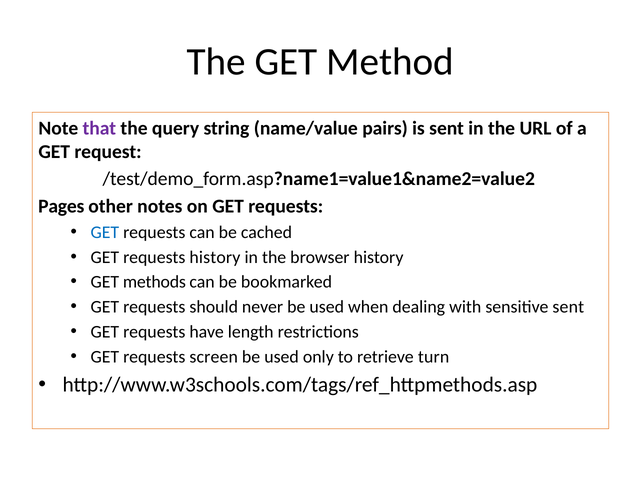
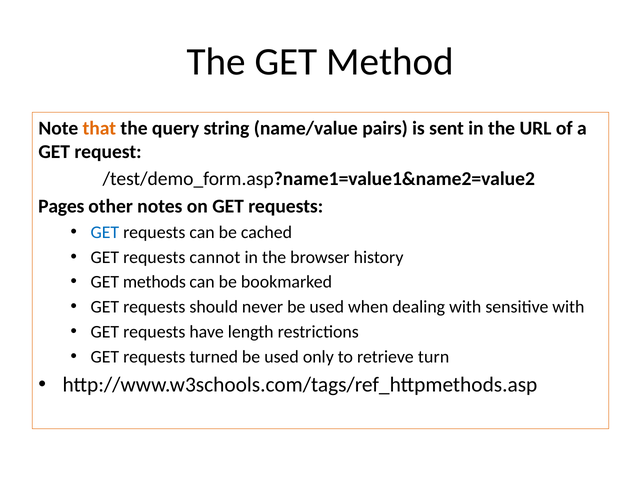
that colour: purple -> orange
requests history: history -> cannot
sensitive sent: sent -> with
screen: screen -> turned
